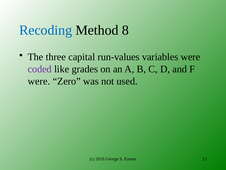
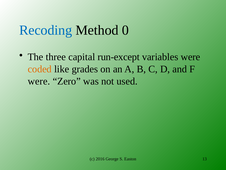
8: 8 -> 0
run-values: run-values -> run-except
coded colour: purple -> orange
